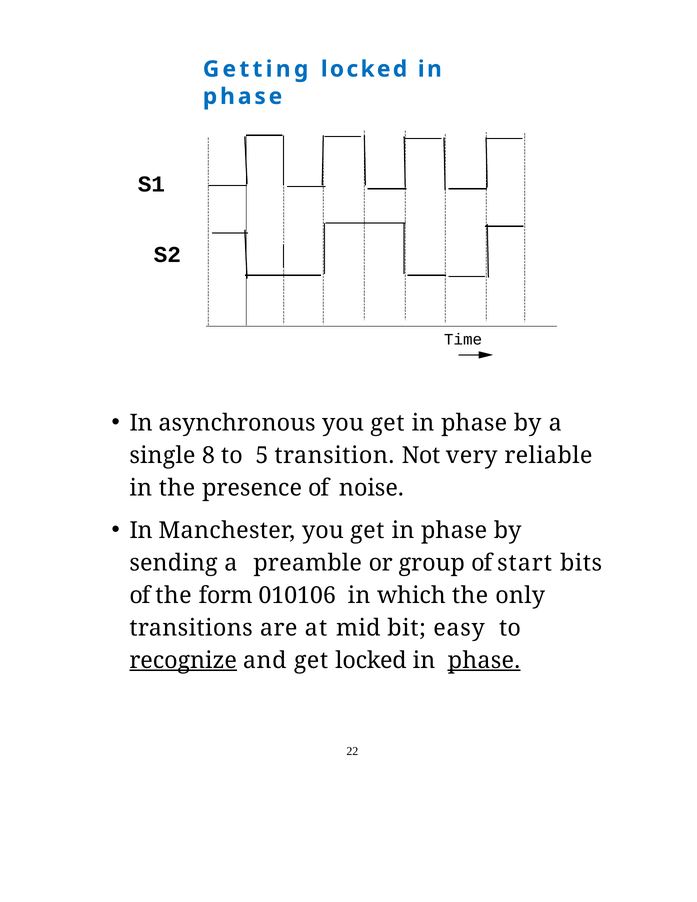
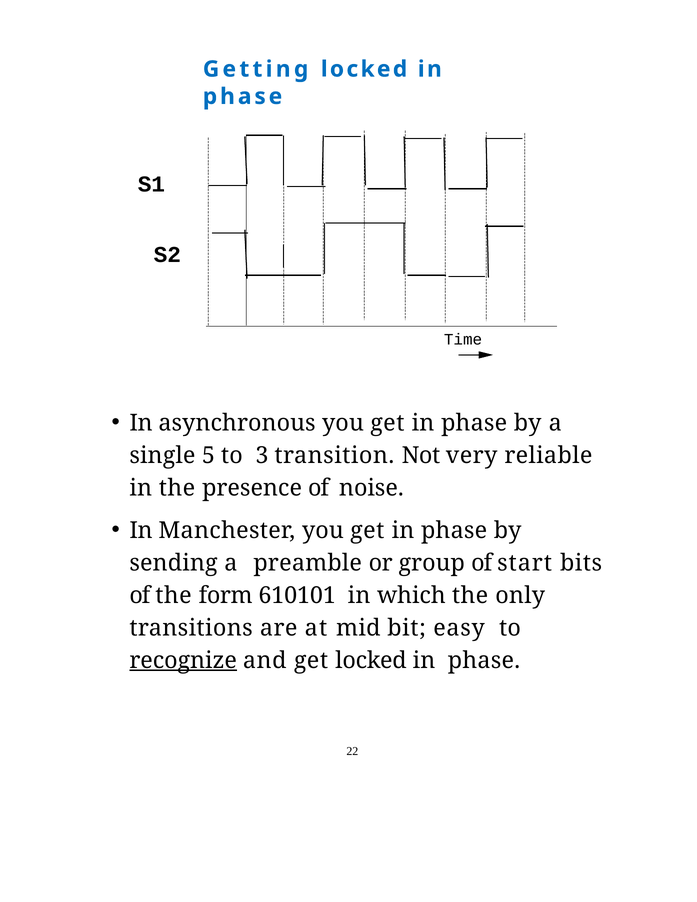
8: 8 -> 5
5: 5 -> 3
010106: 010106 -> 610101
phase at (484, 660) underline: present -> none
